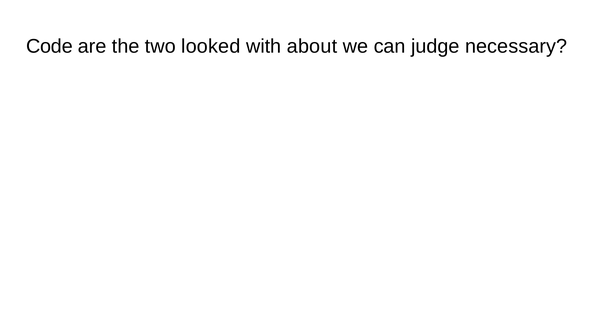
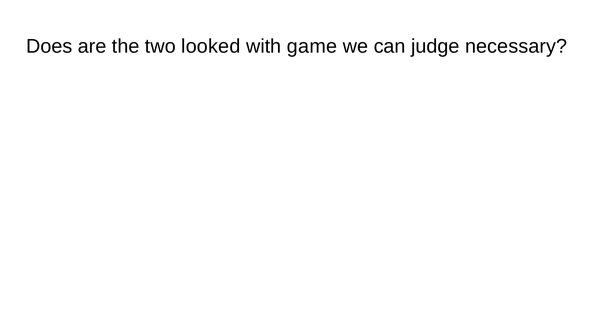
Code: Code -> Does
about: about -> game
